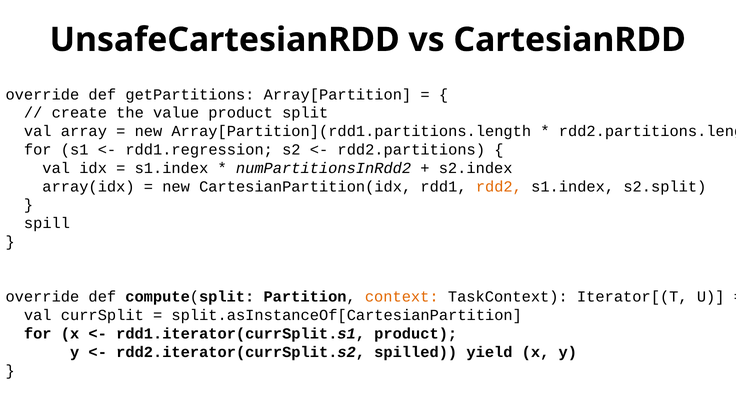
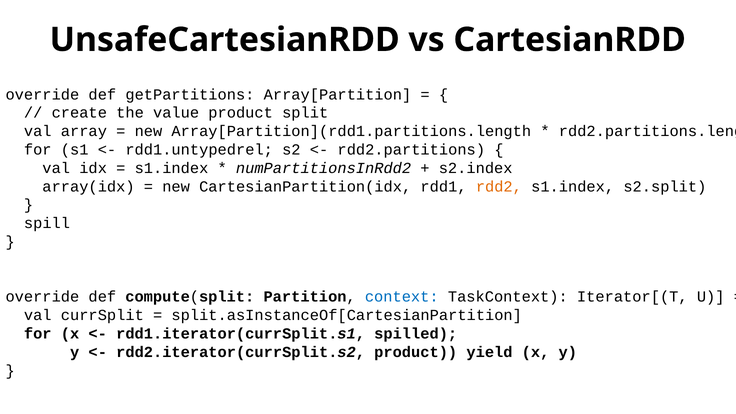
rdd1.regression: rdd1.regression -> rdd1.untypedrel
context colour: orange -> blue
rdd1.iterator(currSplit.s1 product: product -> spilled
rdd2.iterator(currSplit.s2 spilled: spilled -> product
